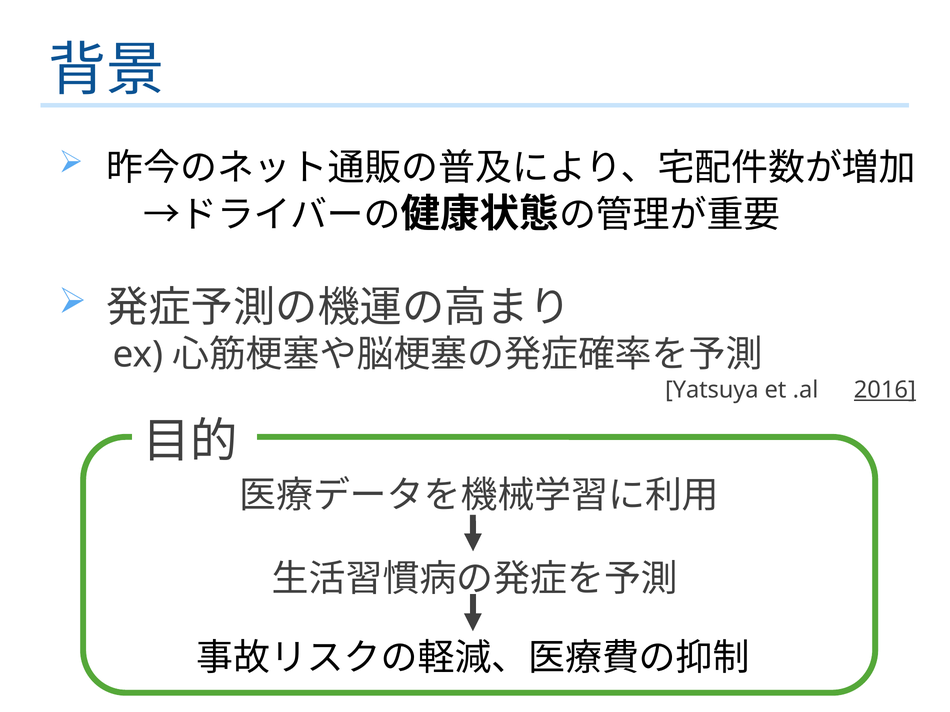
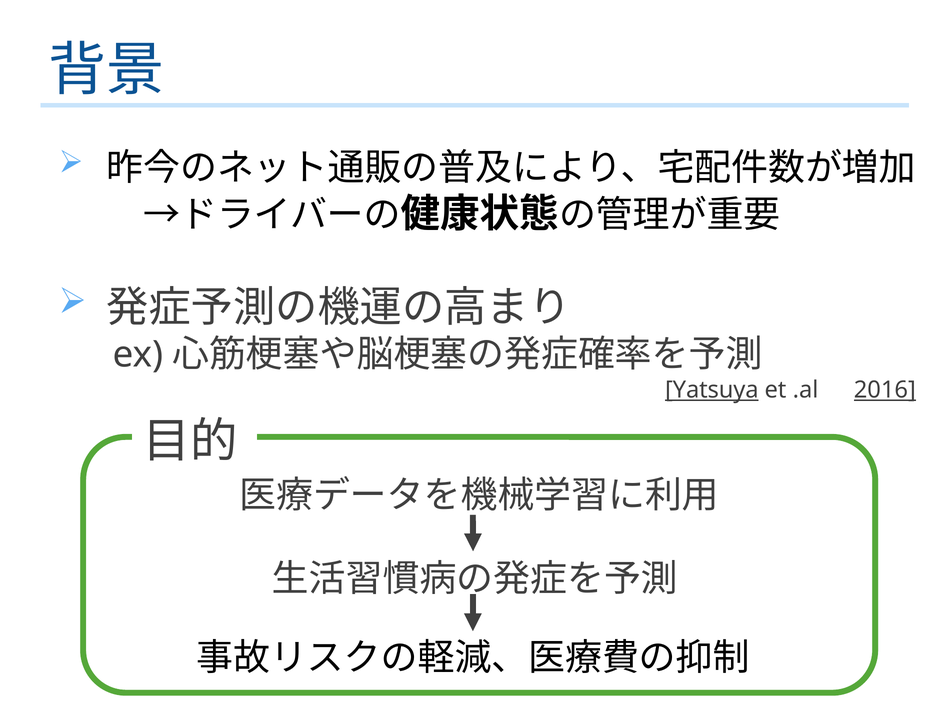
Yatsuya underline: none -> present
